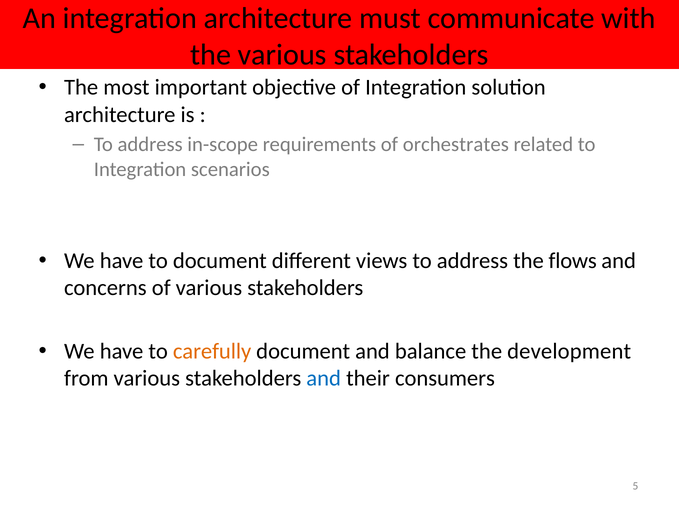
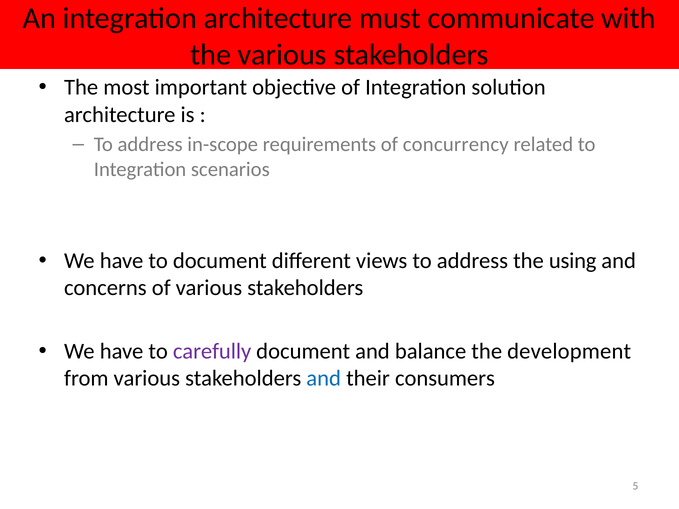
orchestrates: orchestrates -> concurrency
flows: flows -> using
carefully colour: orange -> purple
